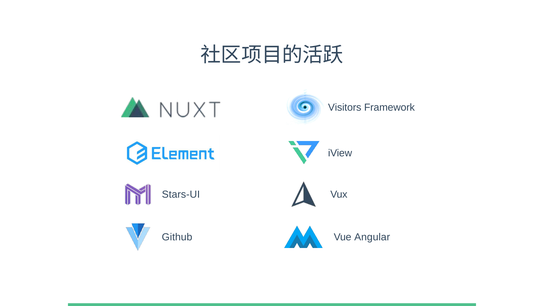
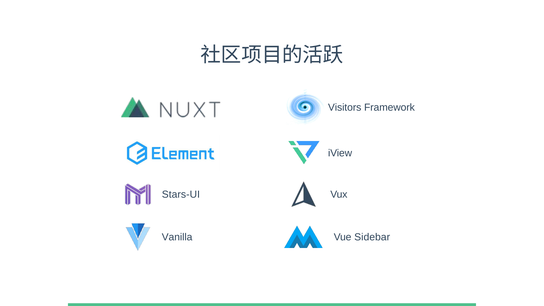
Github: Github -> Vanilla
Angular: Angular -> Sidebar
